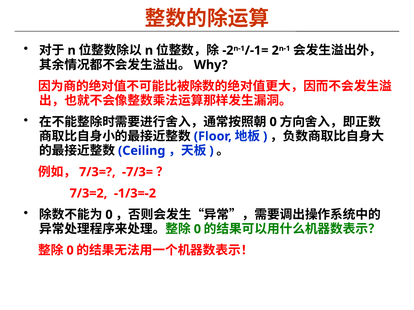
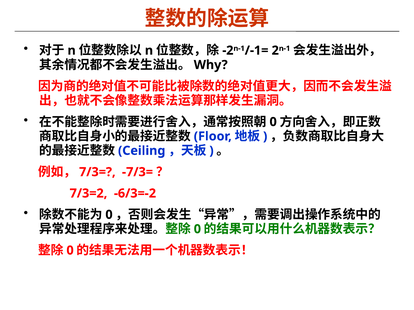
-1/3=-2: -1/3=-2 -> -6/3=-2
